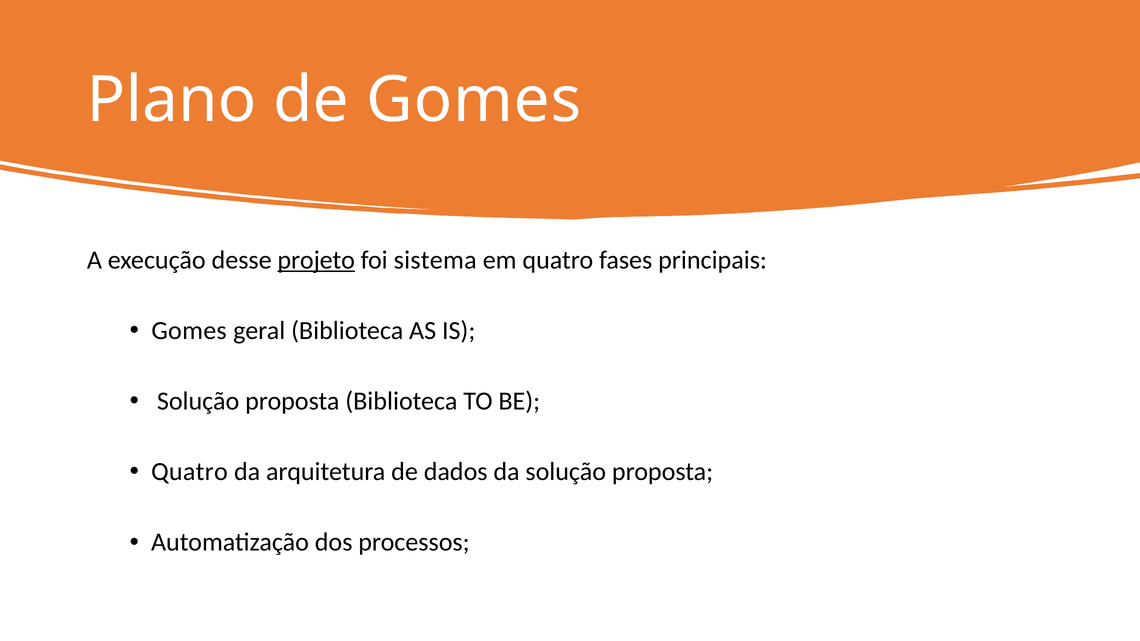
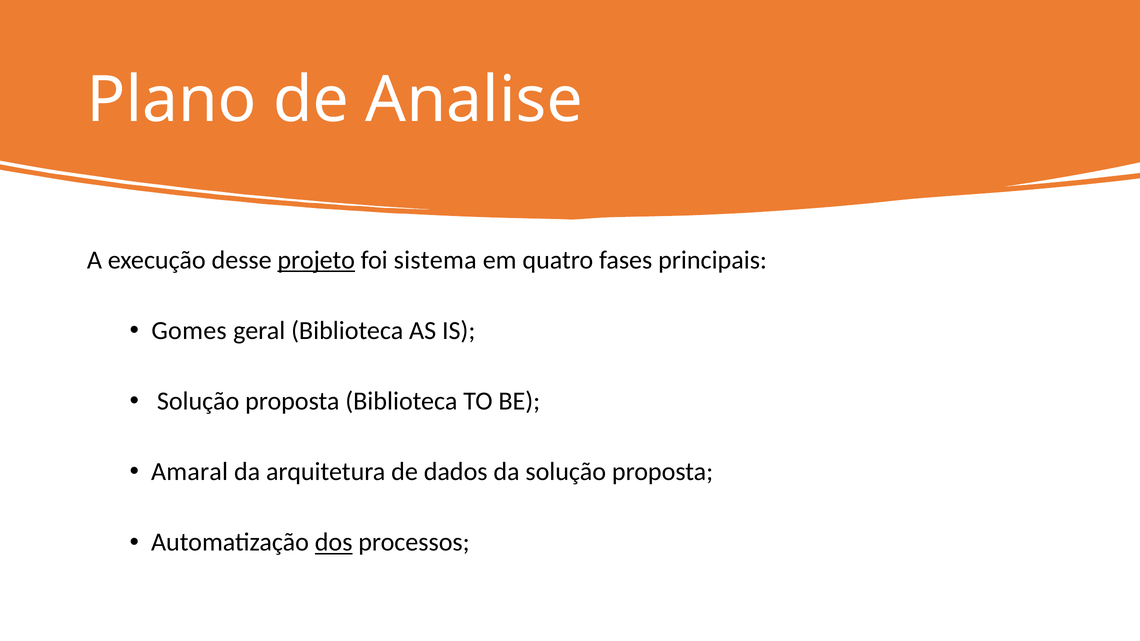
de Gomes: Gomes -> Analise
Quatro at (189, 472): Quatro -> Amaral
dos underline: none -> present
